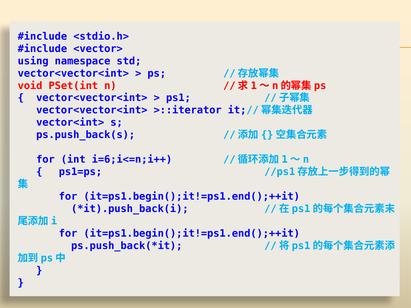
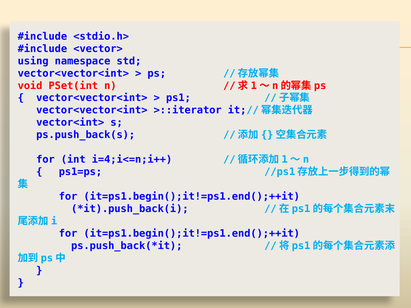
i=6;i<=n;i++: i=6;i<=n;i++ -> i=4;i<=n;i++
